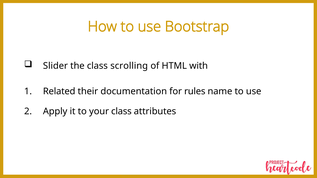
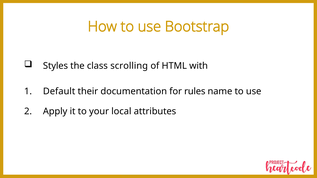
Slider: Slider -> Styles
Related: Related -> Default
your class: class -> local
